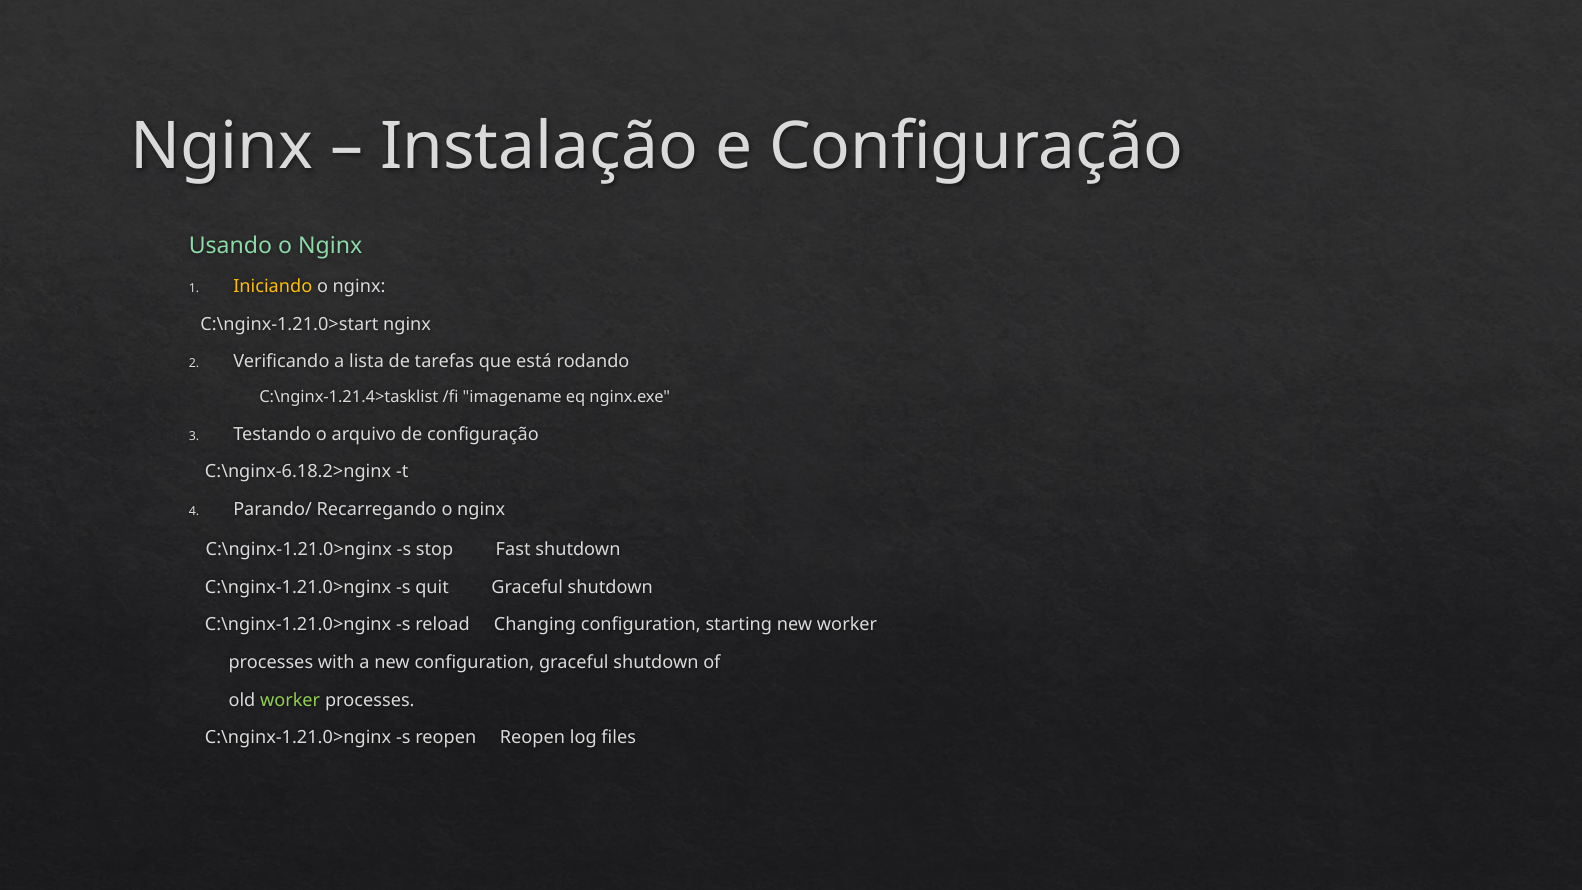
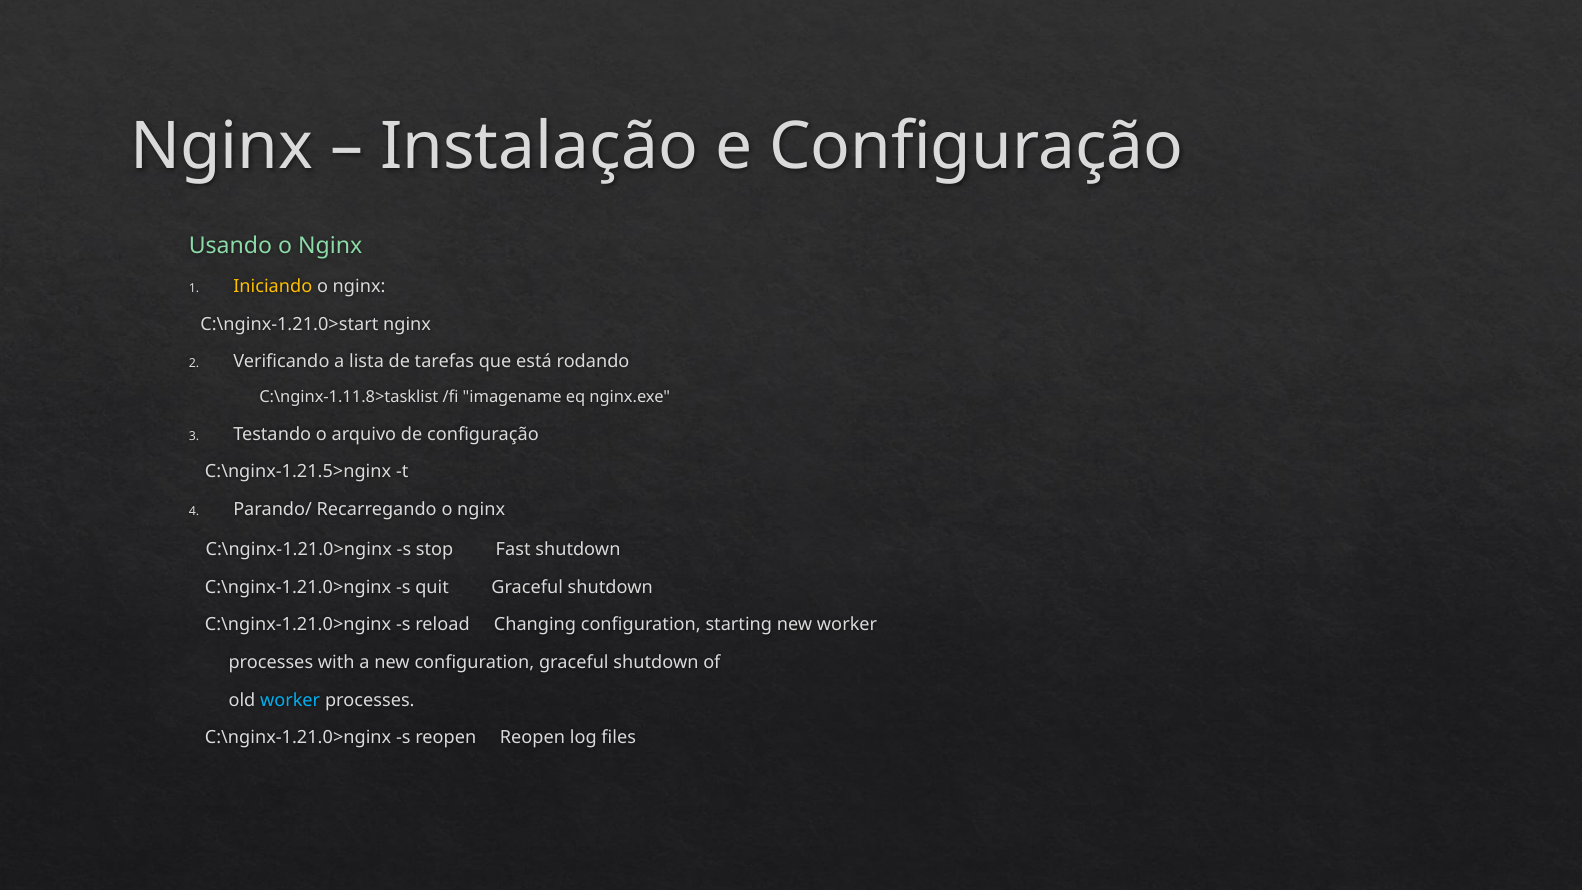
C:\nginx-1.21.4>tasklist: C:\nginx-1.21.4>tasklist -> C:\nginx-1.11.8>tasklist
C:\nginx-6.18.2>nginx: C:\nginx-6.18.2>nginx -> C:\nginx-1.21.5>nginx
worker at (290, 700) colour: light green -> light blue
